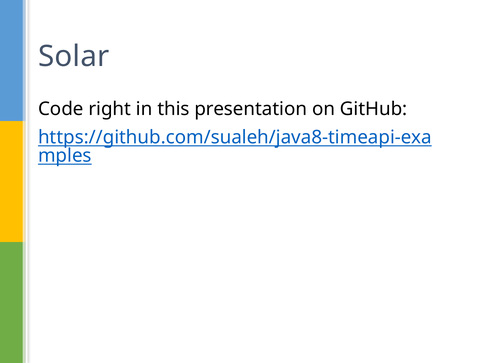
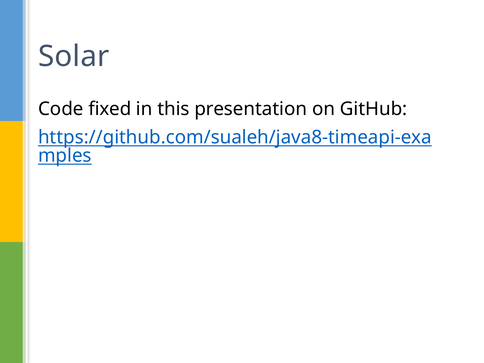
right: right -> fixed
